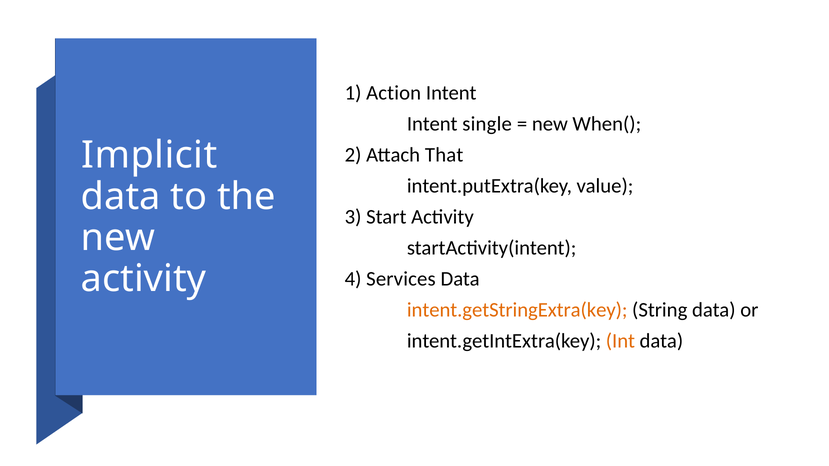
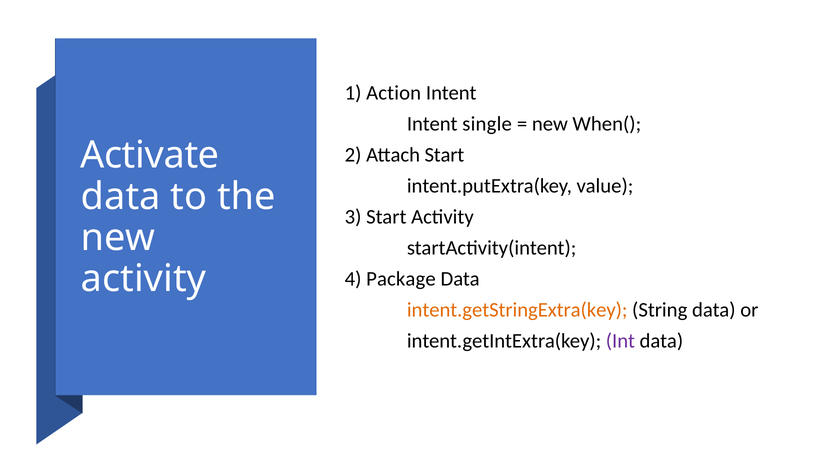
Implicit: Implicit -> Activate
Attach That: That -> Start
Services: Services -> Package
Int colour: orange -> purple
